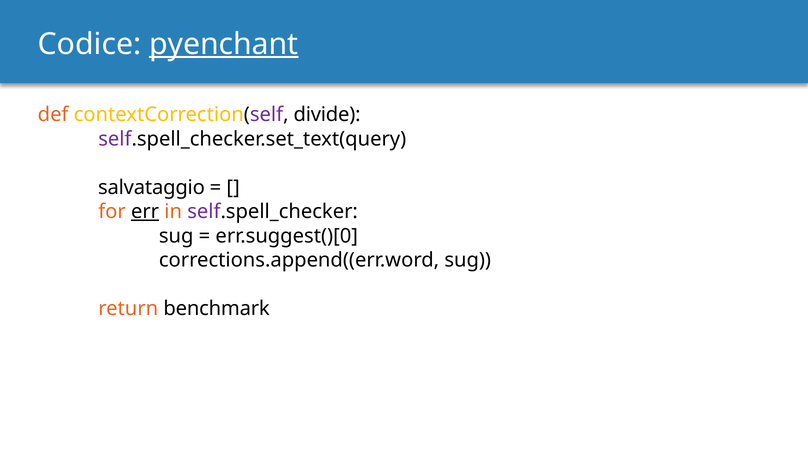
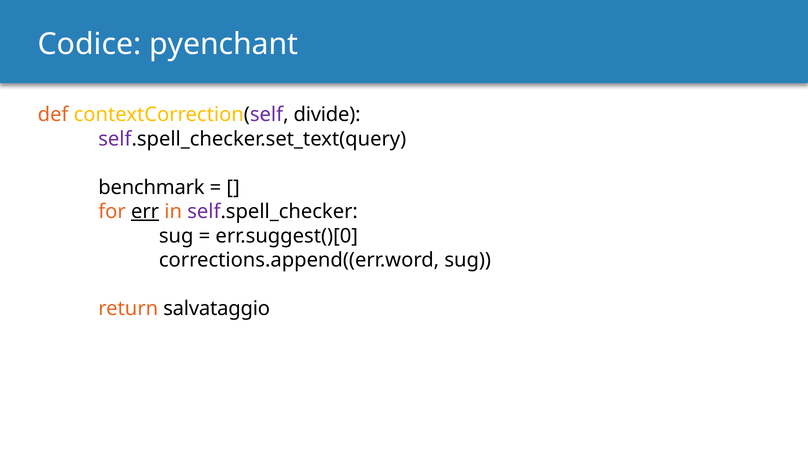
pyenchant underline: present -> none
salvataggio: salvataggio -> benchmark
benchmark: benchmark -> salvataggio
